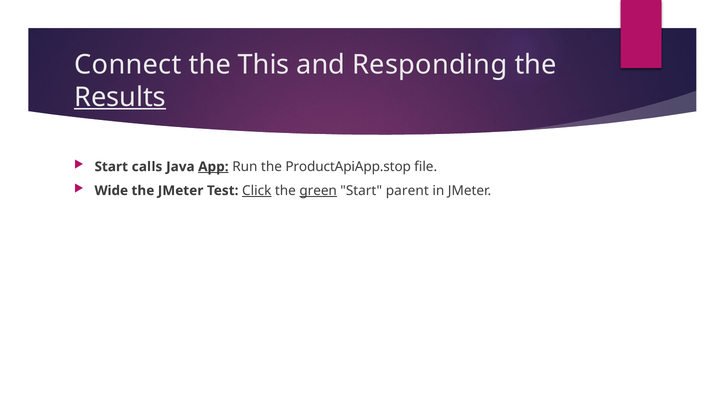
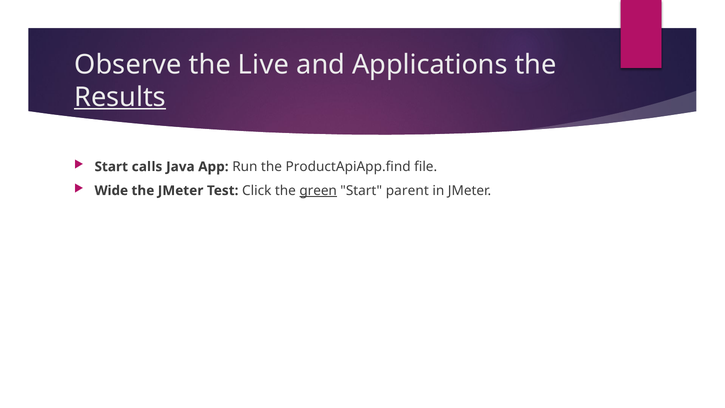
Connect: Connect -> Observe
This: This -> Live
Responding: Responding -> Applications
App underline: present -> none
ProductApiApp.stop: ProductApiApp.stop -> ProductApiApp.find
Click underline: present -> none
